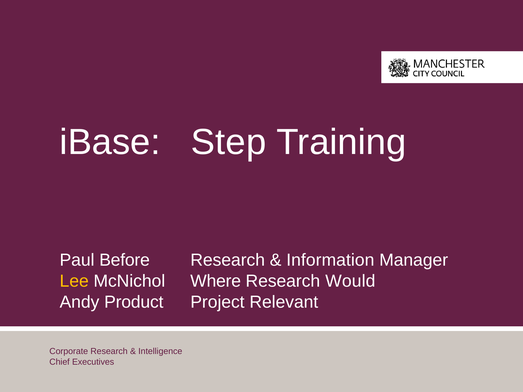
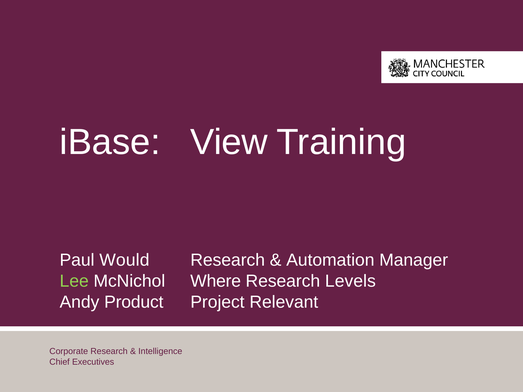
Step: Step -> View
Before: Before -> Would
Information: Information -> Automation
Lee colour: yellow -> light green
Would: Would -> Levels
